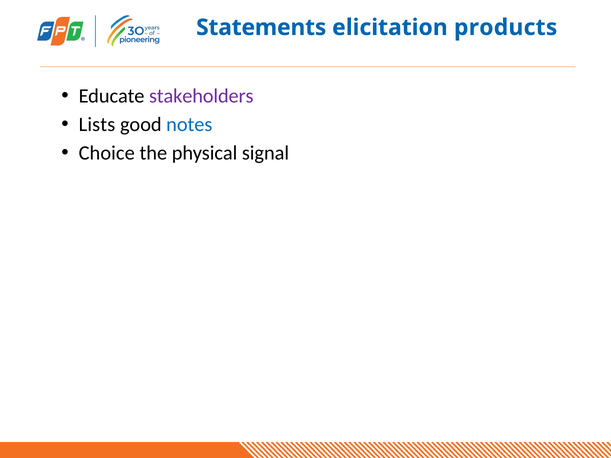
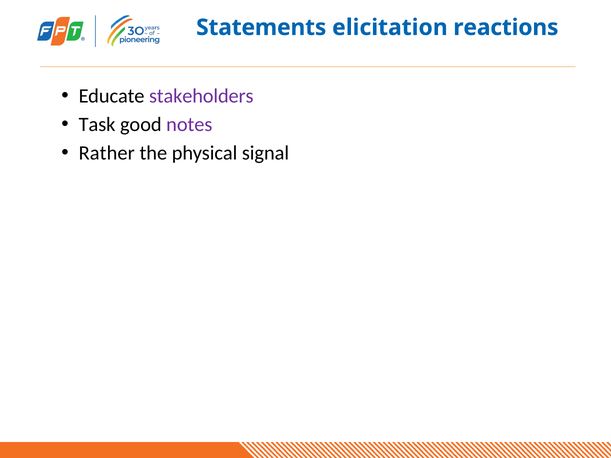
products: products -> reactions
Lists: Lists -> Task
notes colour: blue -> purple
Choice: Choice -> Rather
